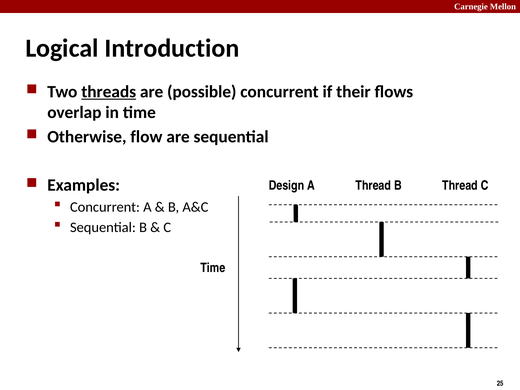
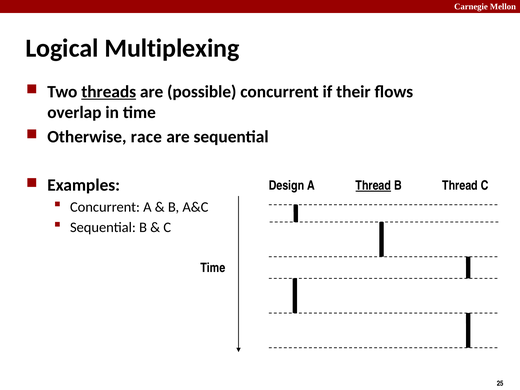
Introduction: Introduction -> Multiplexing
flow: flow -> race
Thread at (373, 186) underline: none -> present
